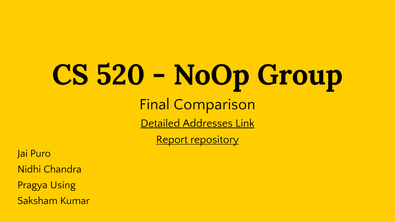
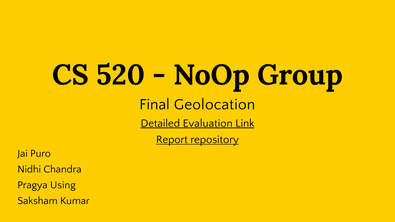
Comparison: Comparison -> Geolocation
Addresses: Addresses -> Evaluation
